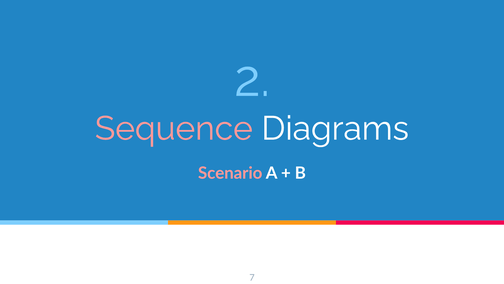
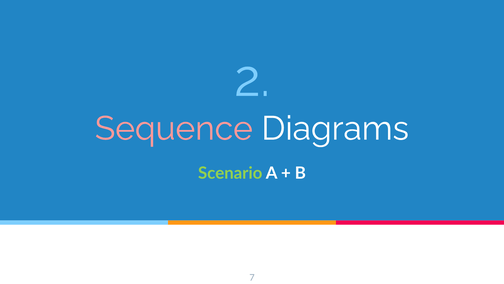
Scenario colour: pink -> light green
